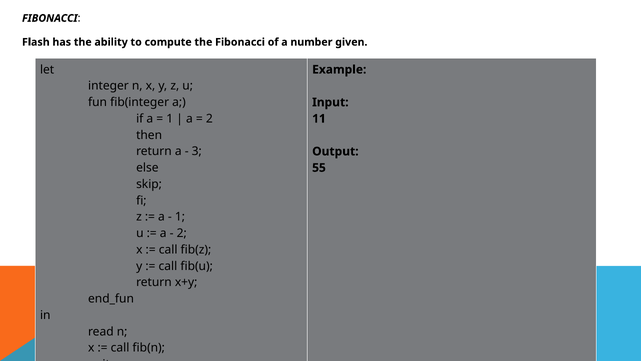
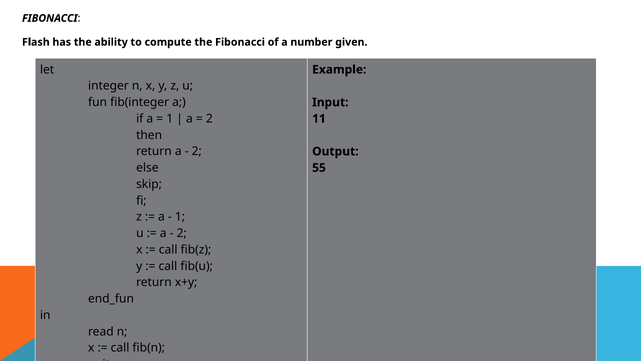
3 at (197, 151): 3 -> 2
